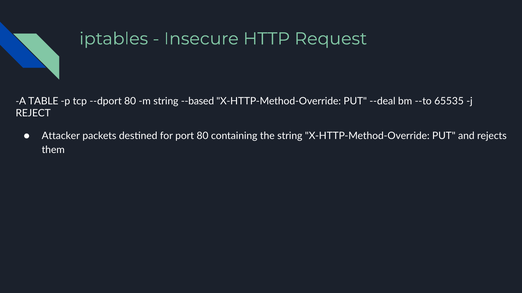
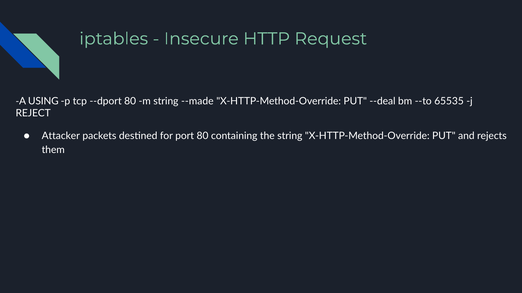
TABLE: TABLE -> USING
--based: --based -> --made
